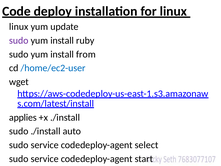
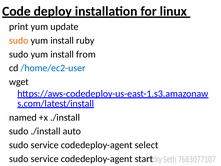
linux at (19, 27): linux -> print
sudo at (19, 40) colour: purple -> orange
applies: applies -> named
